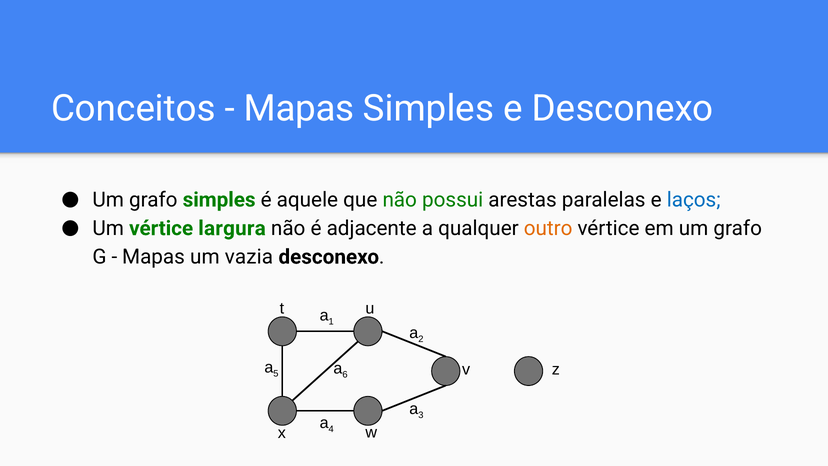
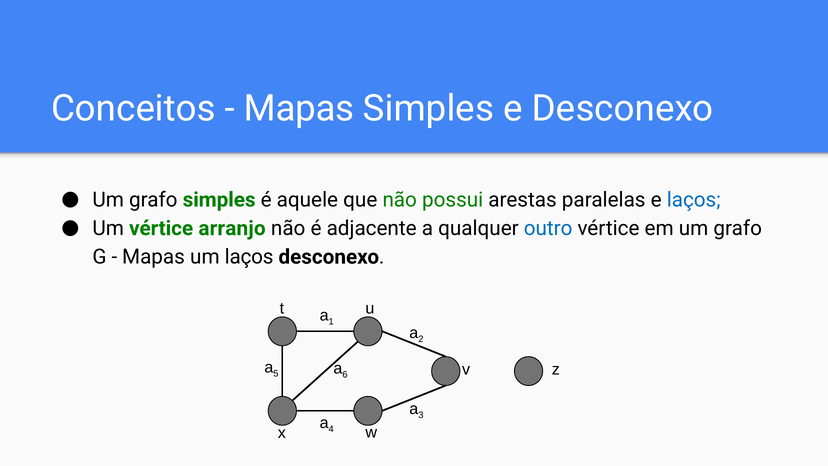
largura: largura -> arranjo
outro colour: orange -> blue
um vazia: vazia -> laços
